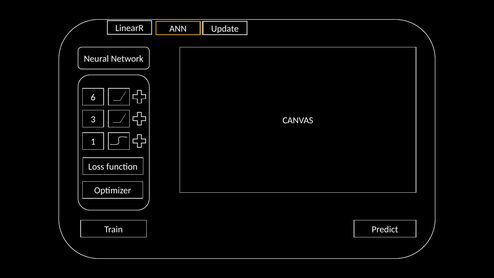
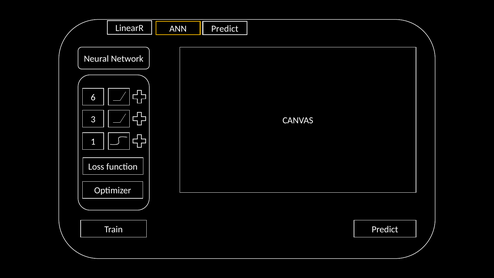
ANN Update: Update -> Predict
